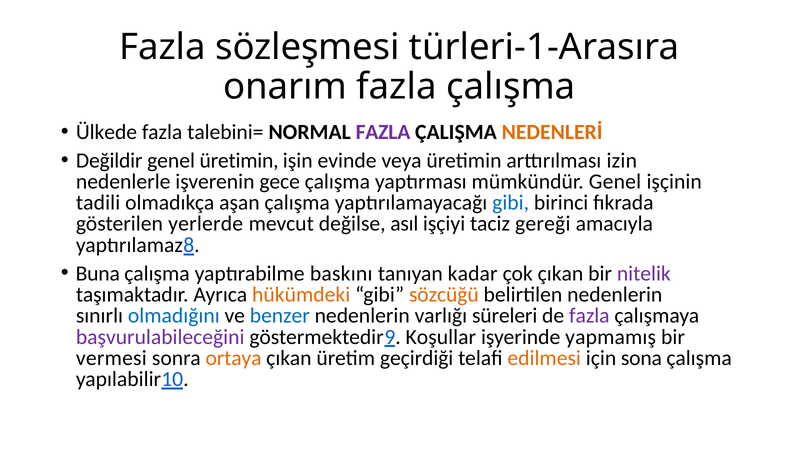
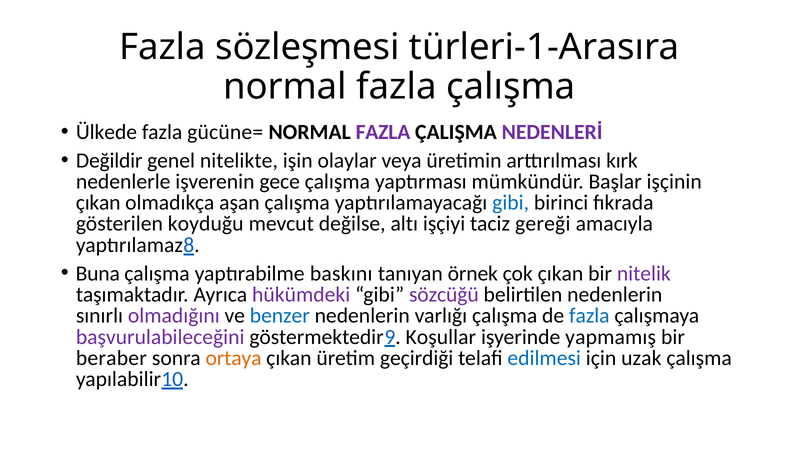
onarım at (285, 87): onarım -> normal
talebini=: talebini= -> gücüne=
NEDENLERİ colour: orange -> purple
genel üretimin: üretimin -> nitelikte
evinde: evinde -> olaylar
izin: izin -> kırk
mümkündür Genel: Genel -> Başlar
tadili at (98, 203): tadili -> çıkan
yerlerde: yerlerde -> koyduğu
asıl: asıl -> altı
kadar: kadar -> örnek
hükümdeki colour: orange -> purple
sözcüğü colour: orange -> purple
olmadığını colour: blue -> purple
varlığı süreleri: süreleri -> çalışma
fazla at (589, 316) colour: purple -> blue
vermesi: vermesi -> beraber
edilmesi colour: orange -> blue
sona: sona -> uzak
